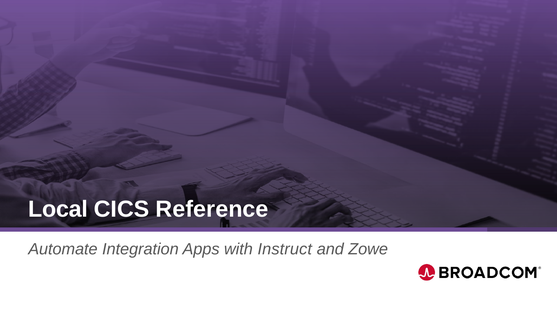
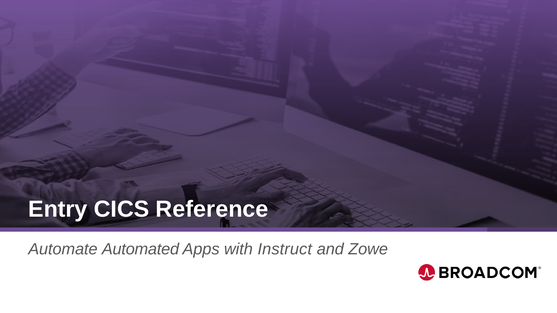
Local: Local -> Entry
Integration: Integration -> Automated
